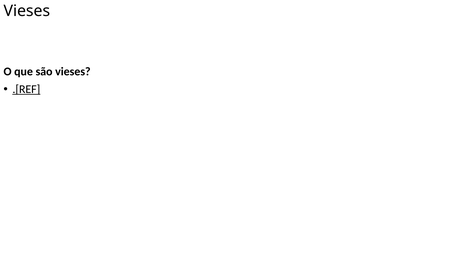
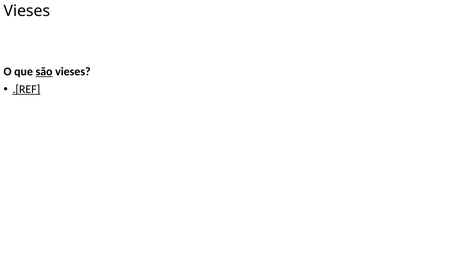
são underline: none -> present
